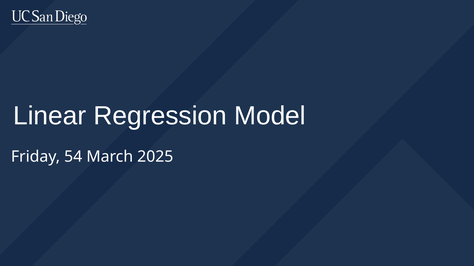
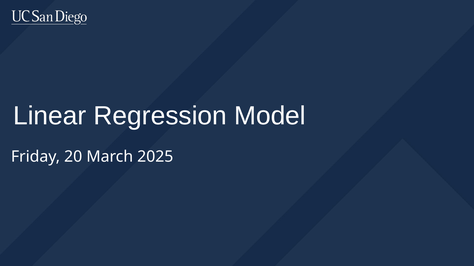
54: 54 -> 20
